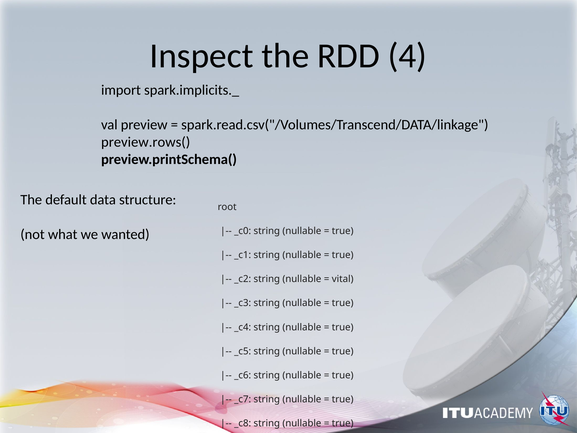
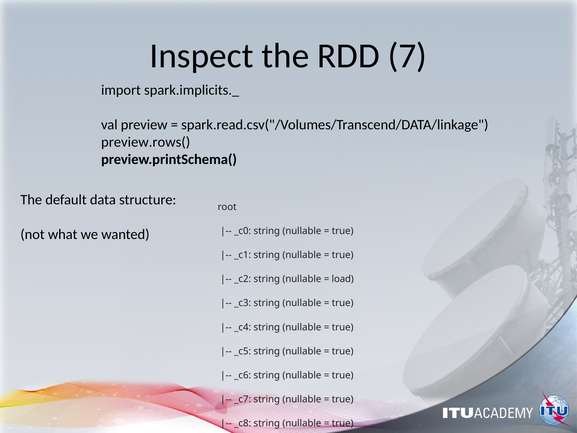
4: 4 -> 7
vital: vital -> load
